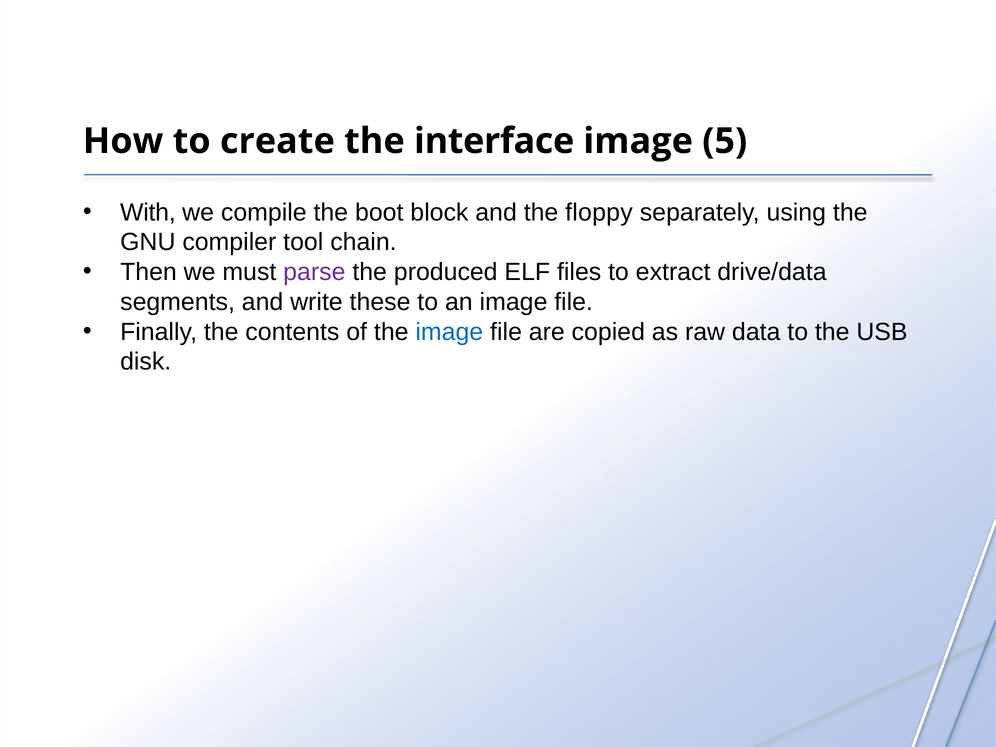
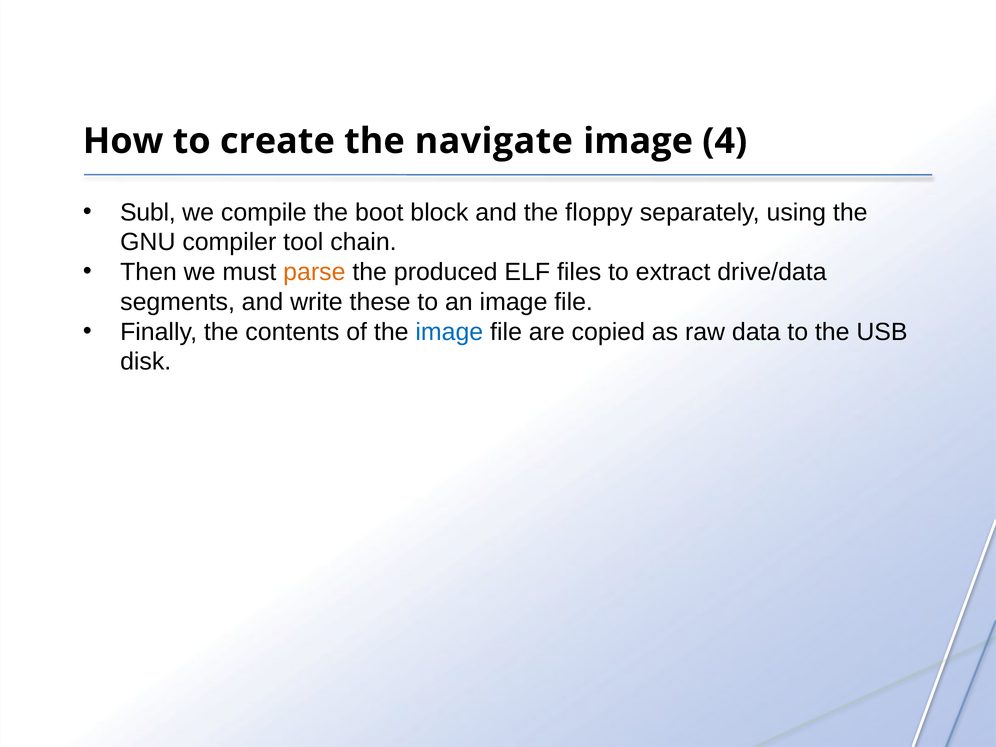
interface: interface -> navigate
5: 5 -> 4
With: With -> Subl
parse colour: purple -> orange
